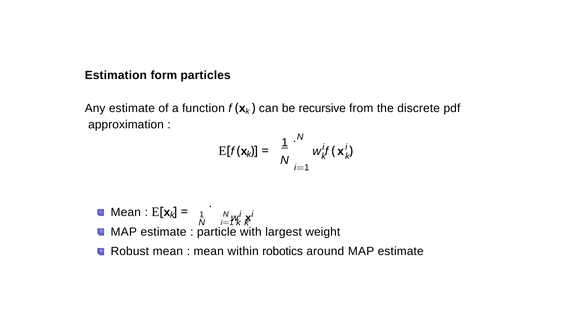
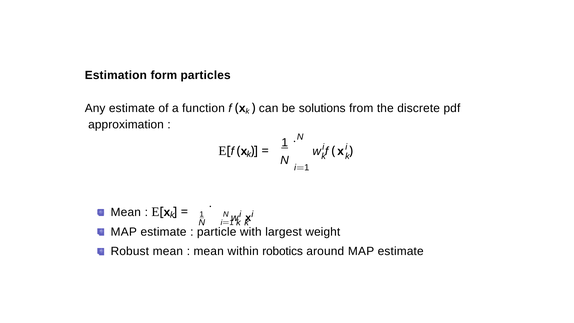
recursive: recursive -> solutions
